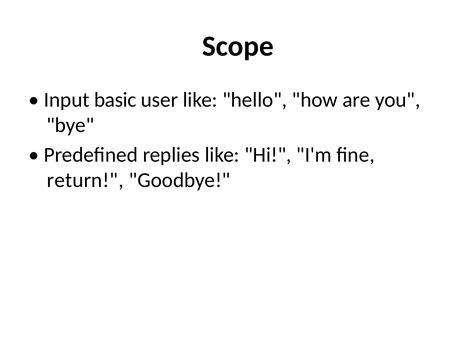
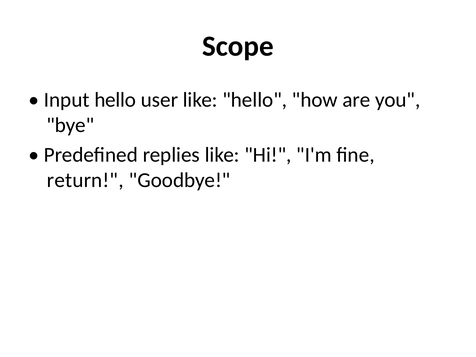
Input basic: basic -> hello
